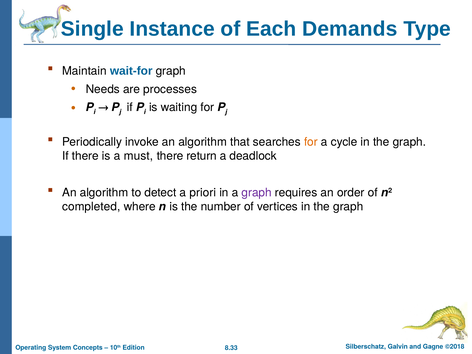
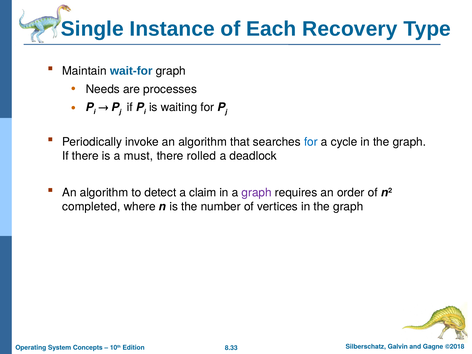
Demands: Demands -> Recovery
for at (311, 142) colour: orange -> blue
return: return -> rolled
priori: priori -> claim
